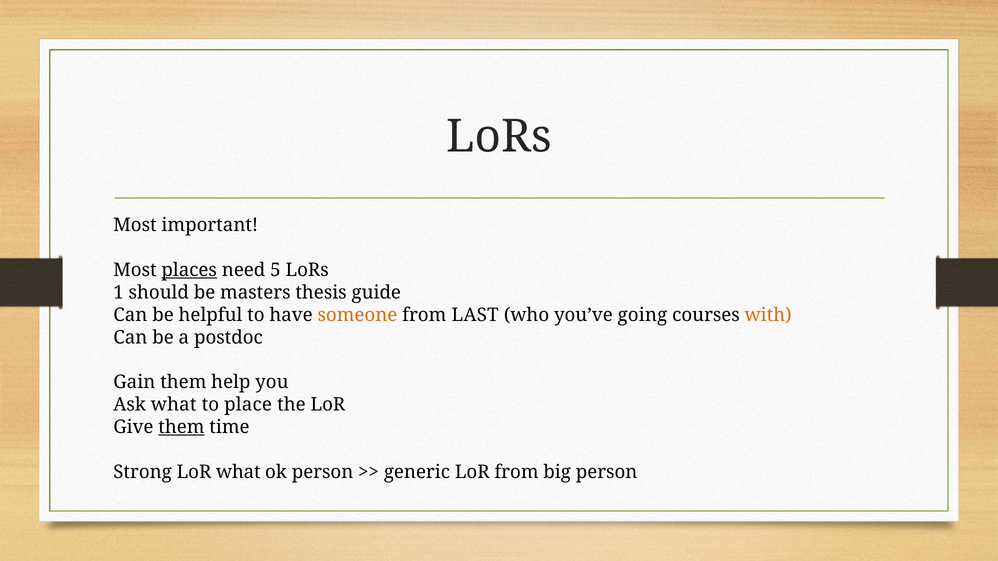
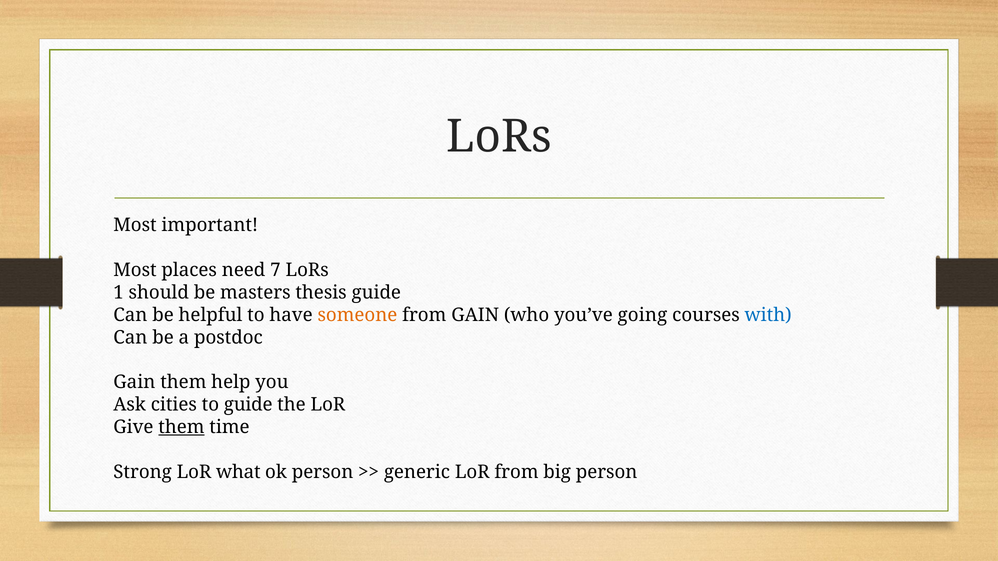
places underline: present -> none
5: 5 -> 7
from LAST: LAST -> GAIN
with colour: orange -> blue
Ask what: what -> cities
to place: place -> guide
